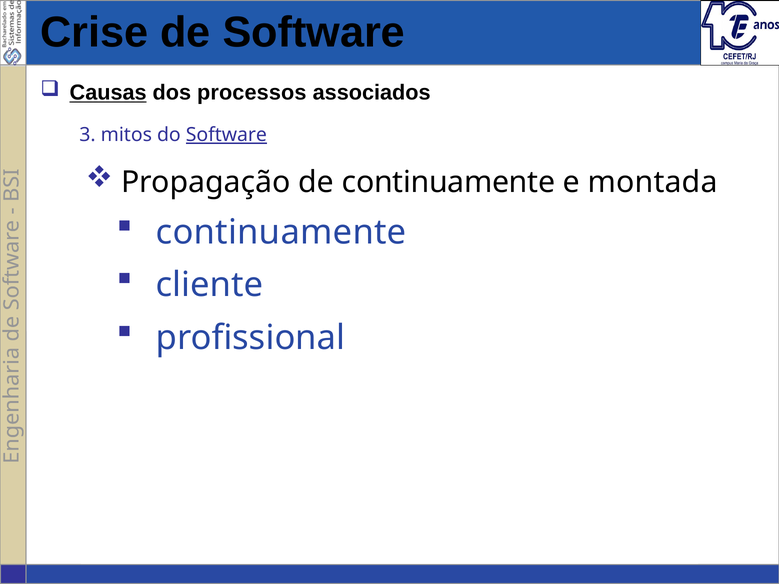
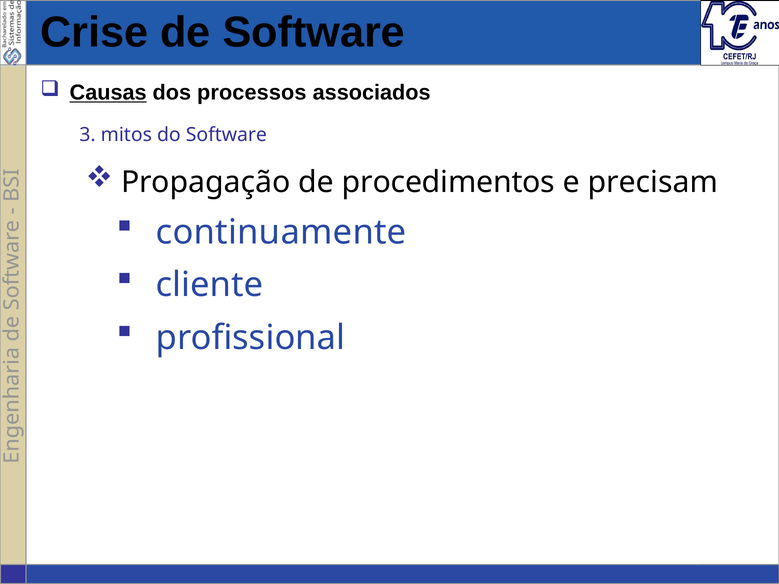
Software at (226, 135) underline: present -> none
de continuamente: continuamente -> procedimentos
montada: montada -> precisam
